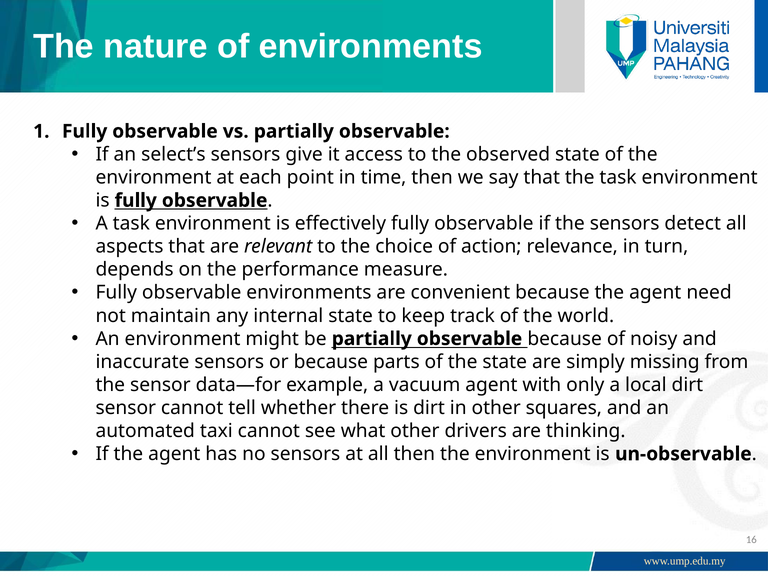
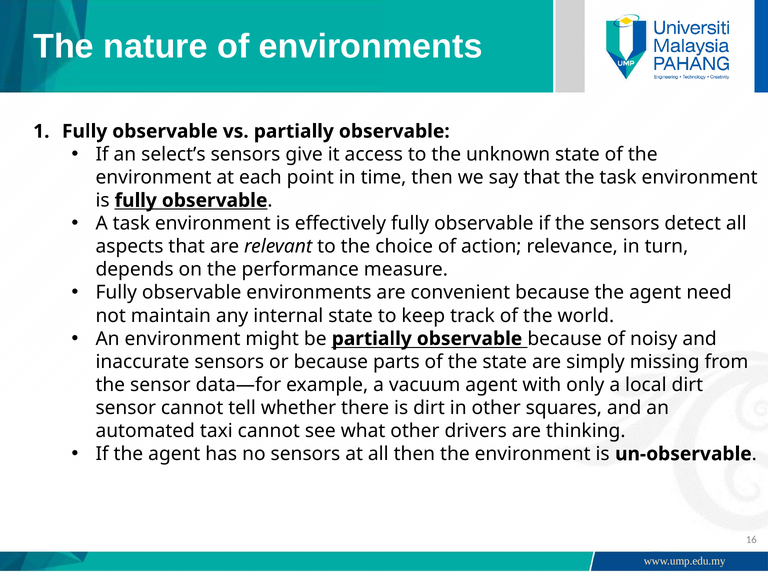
observed: observed -> unknown
